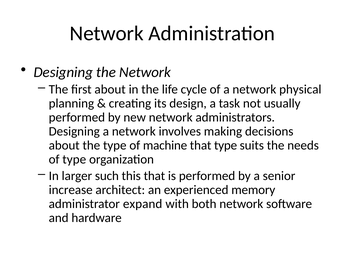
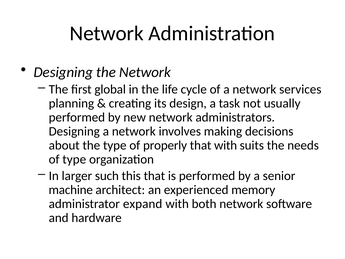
first about: about -> global
physical: physical -> services
machine: machine -> properly
that type: type -> with
increase: increase -> machine
